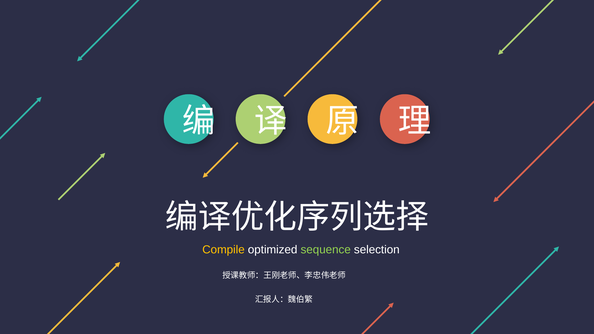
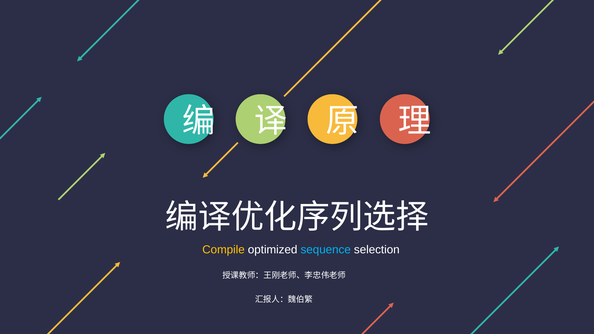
sequence colour: light green -> light blue
